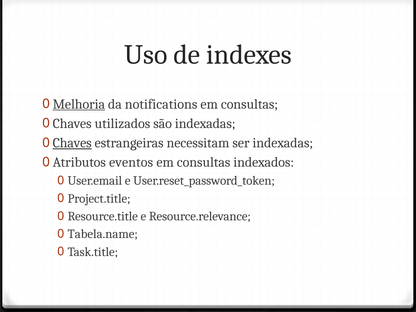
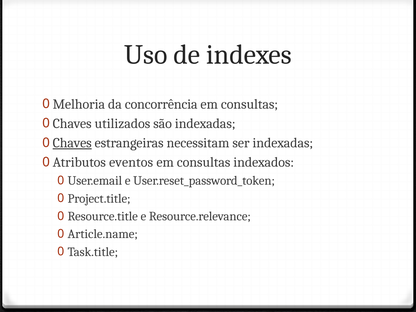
Melhoria underline: present -> none
notifications: notifications -> concorrência
Tabela.name: Tabela.name -> Article.name
